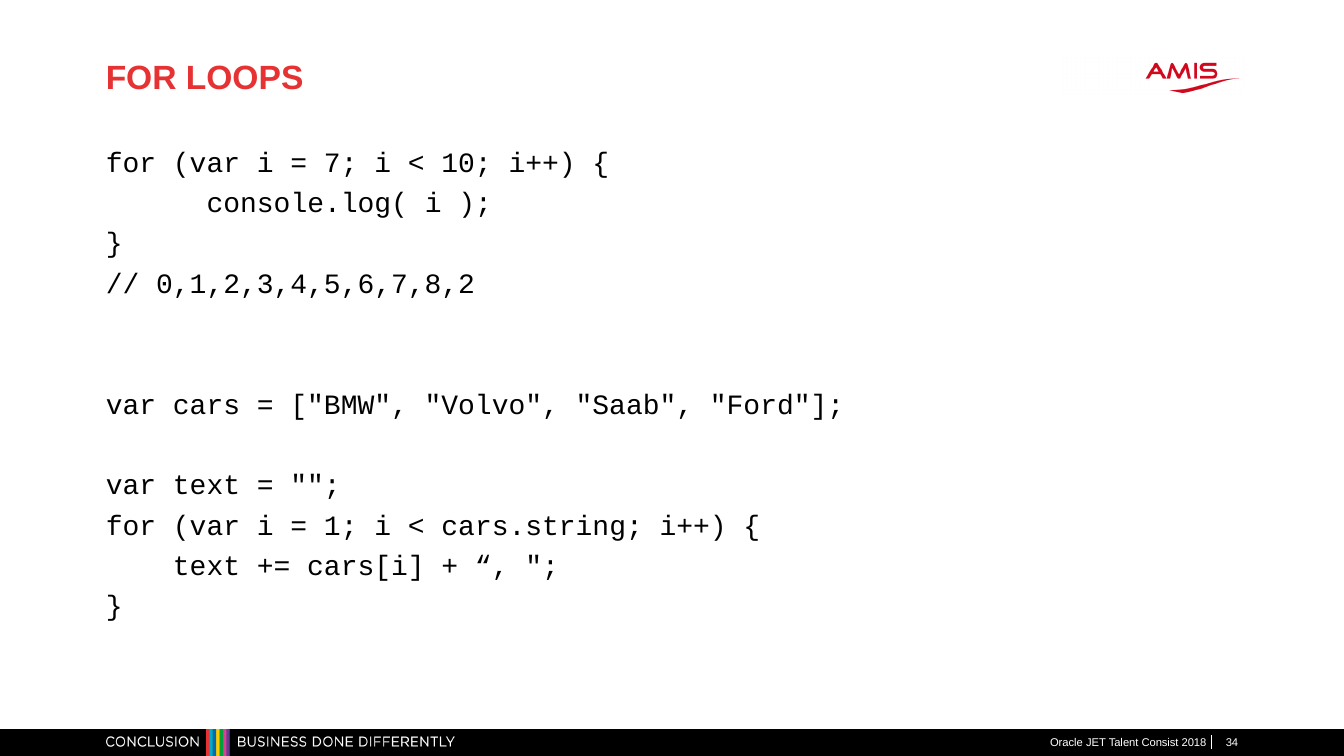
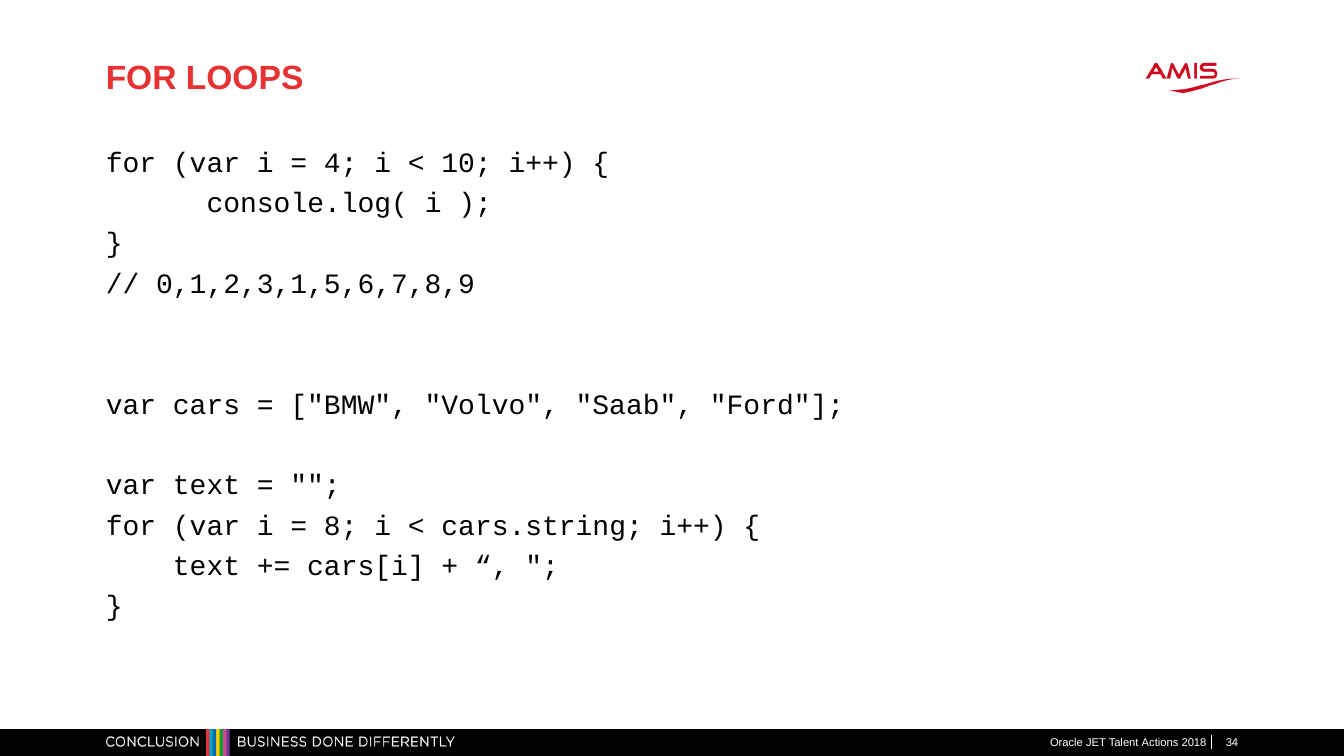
7: 7 -> 4
0,1,2,3,4,5,6,7,8,2: 0,1,2,3,4,5,6,7,8,2 -> 0,1,2,3,1,5,6,7,8,9
1: 1 -> 8
Consist: Consist -> Actions
